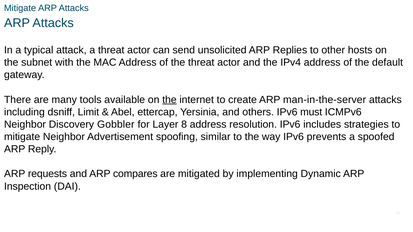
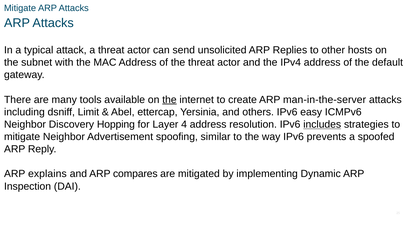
must: must -> easy
Gobbler: Gobbler -> Hopping
8: 8 -> 4
includes underline: none -> present
requests: requests -> explains
